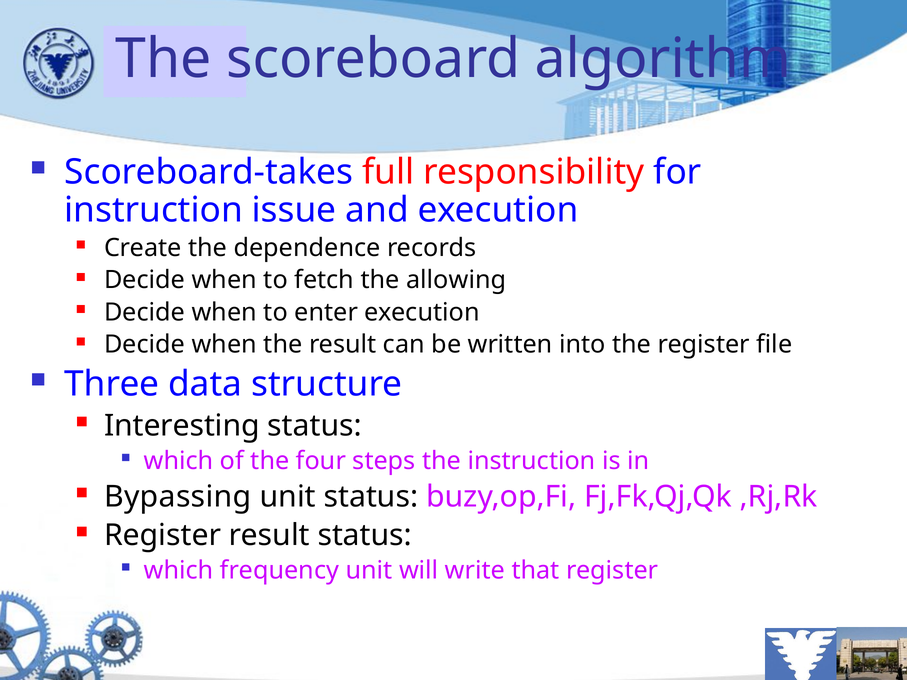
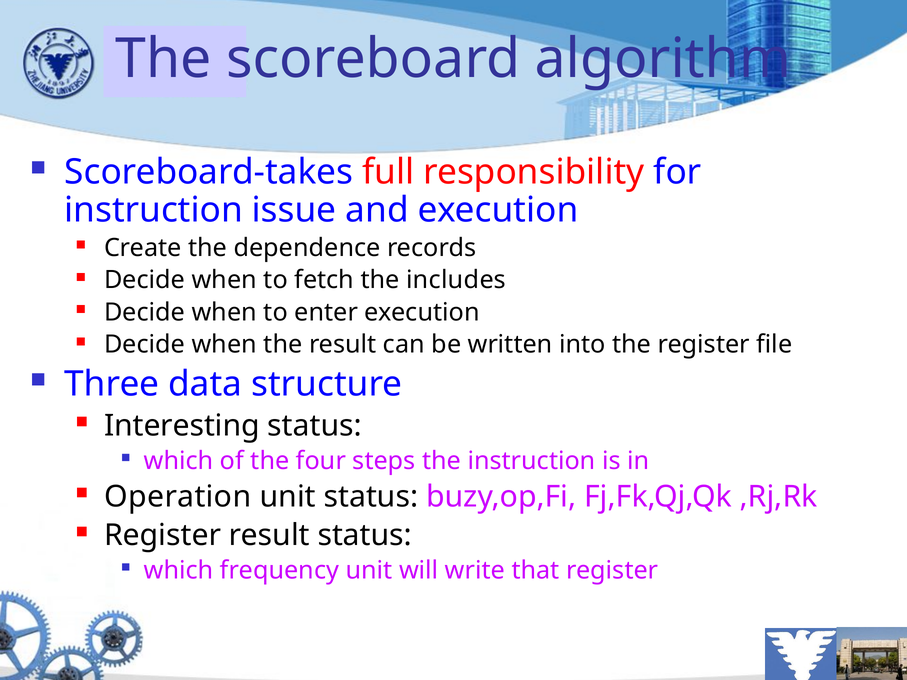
allowing: allowing -> includes
Bypassing: Bypassing -> Operation
